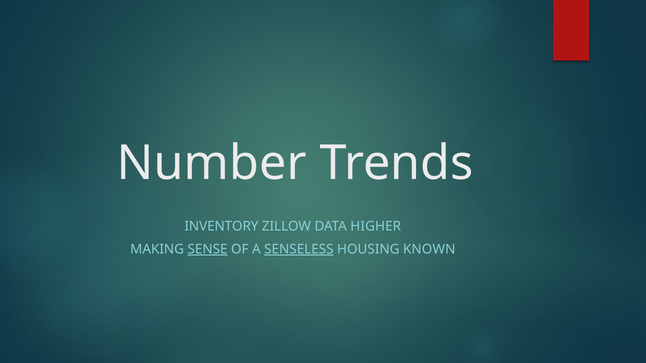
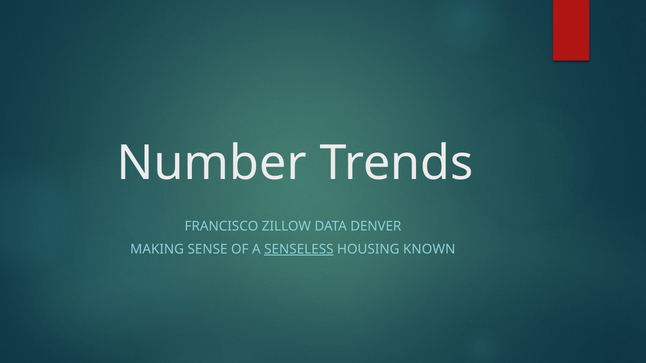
INVENTORY: INVENTORY -> FRANCISCO
HIGHER: HIGHER -> DENVER
SENSE underline: present -> none
